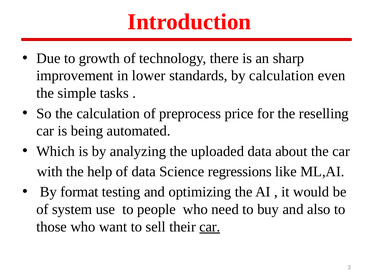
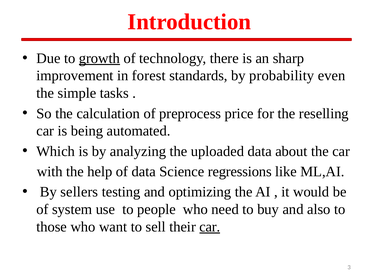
growth underline: none -> present
lower: lower -> forest
by calculation: calculation -> probability
format: format -> sellers
